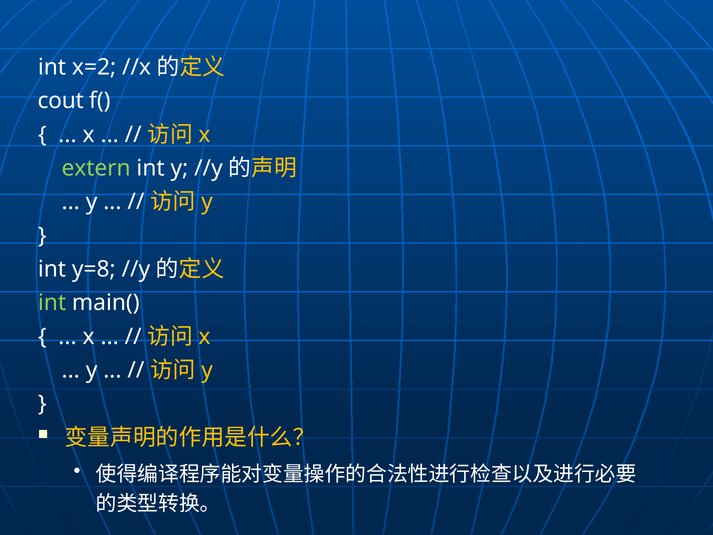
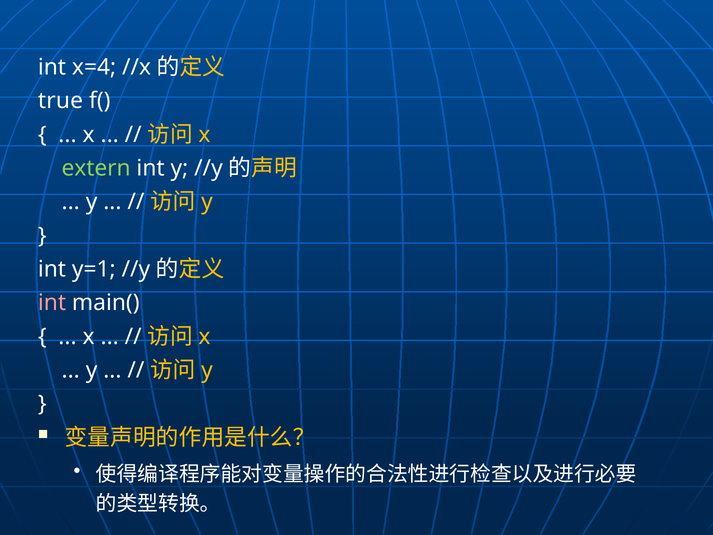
x=2: x=2 -> x=4
cout: cout -> true
y=8: y=8 -> y=1
int at (52, 303) colour: light green -> pink
